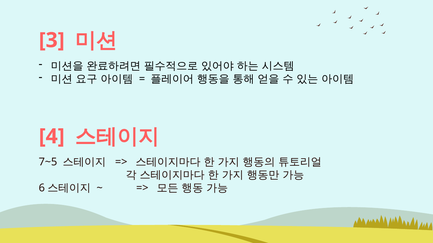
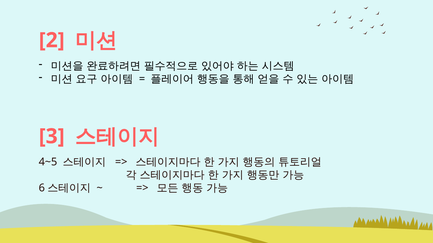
3: 3 -> 2
4: 4 -> 3
7~5: 7~5 -> 4~5
